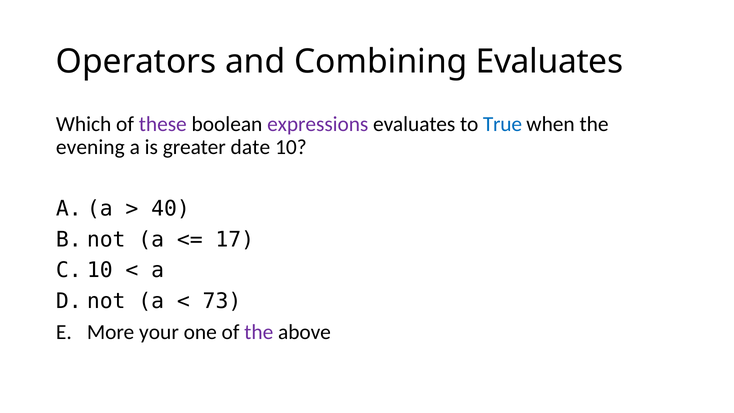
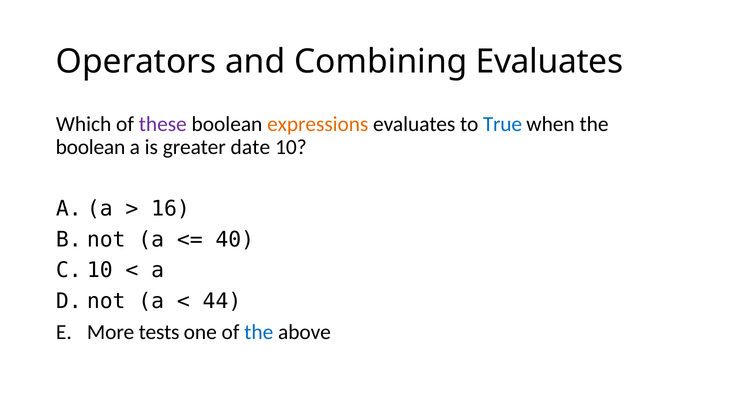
expressions colour: purple -> orange
evening at (90, 147): evening -> boolean
40: 40 -> 16
17: 17 -> 40
73: 73 -> 44
your: your -> tests
the at (259, 332) colour: purple -> blue
